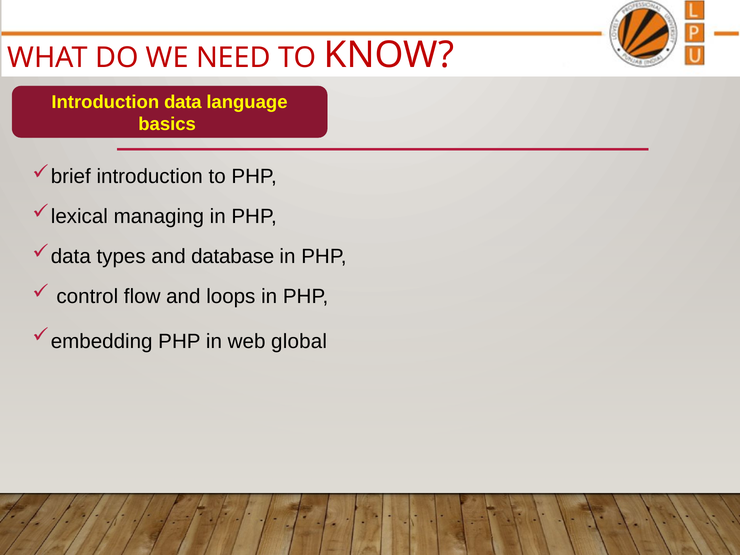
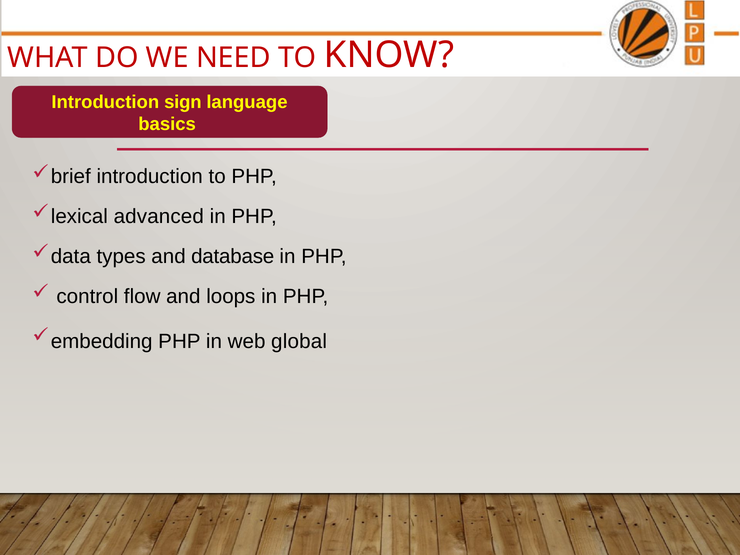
data: data -> sign
managing: managing -> advanced
